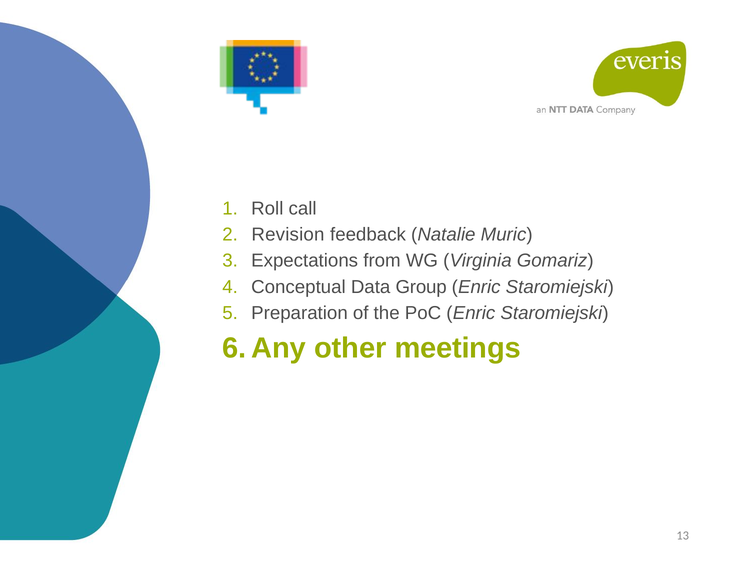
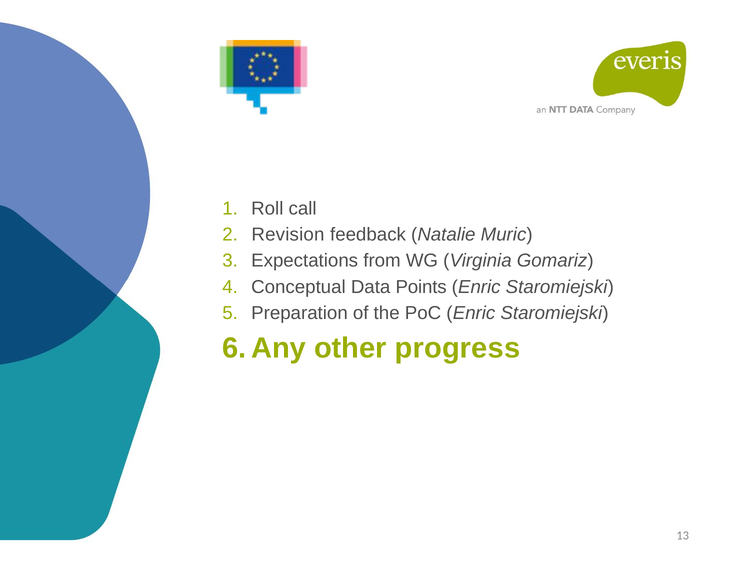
Group: Group -> Points
meetings: meetings -> progress
